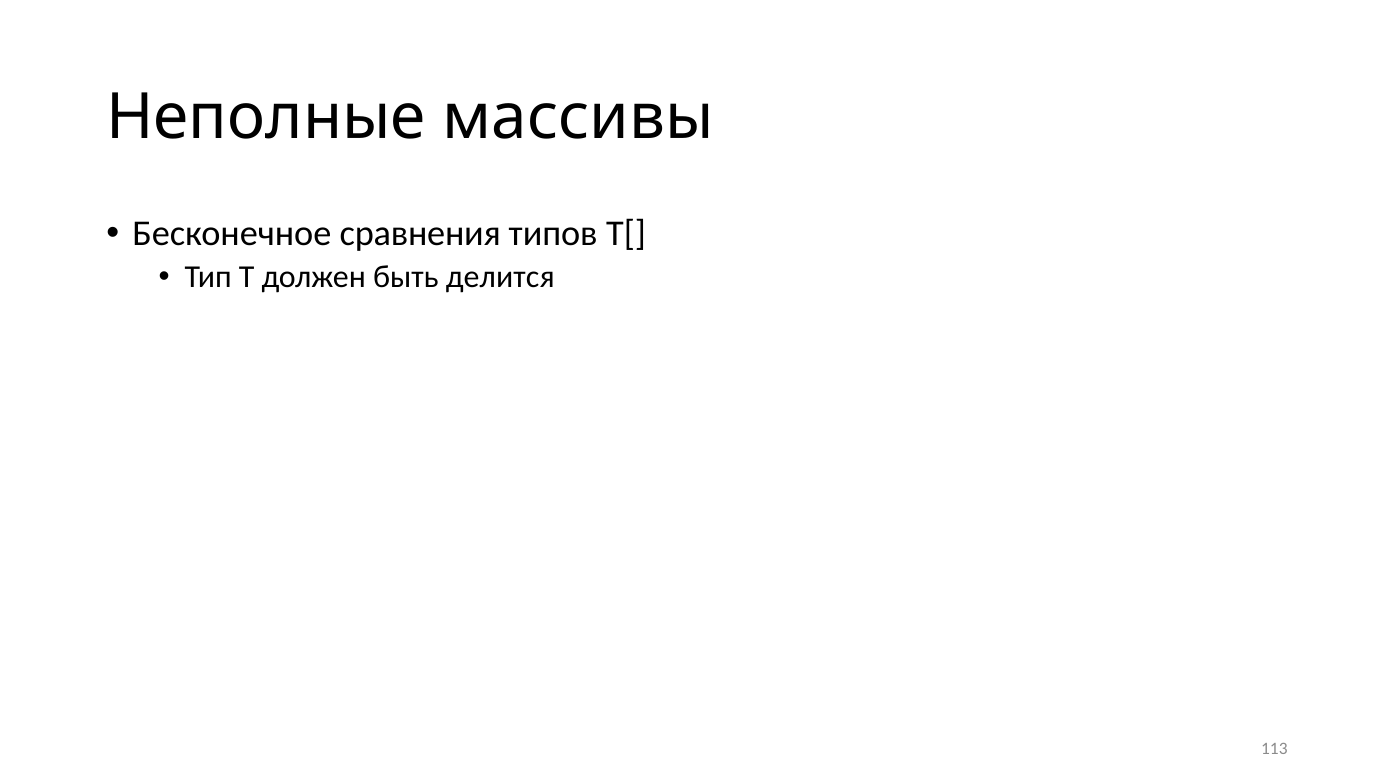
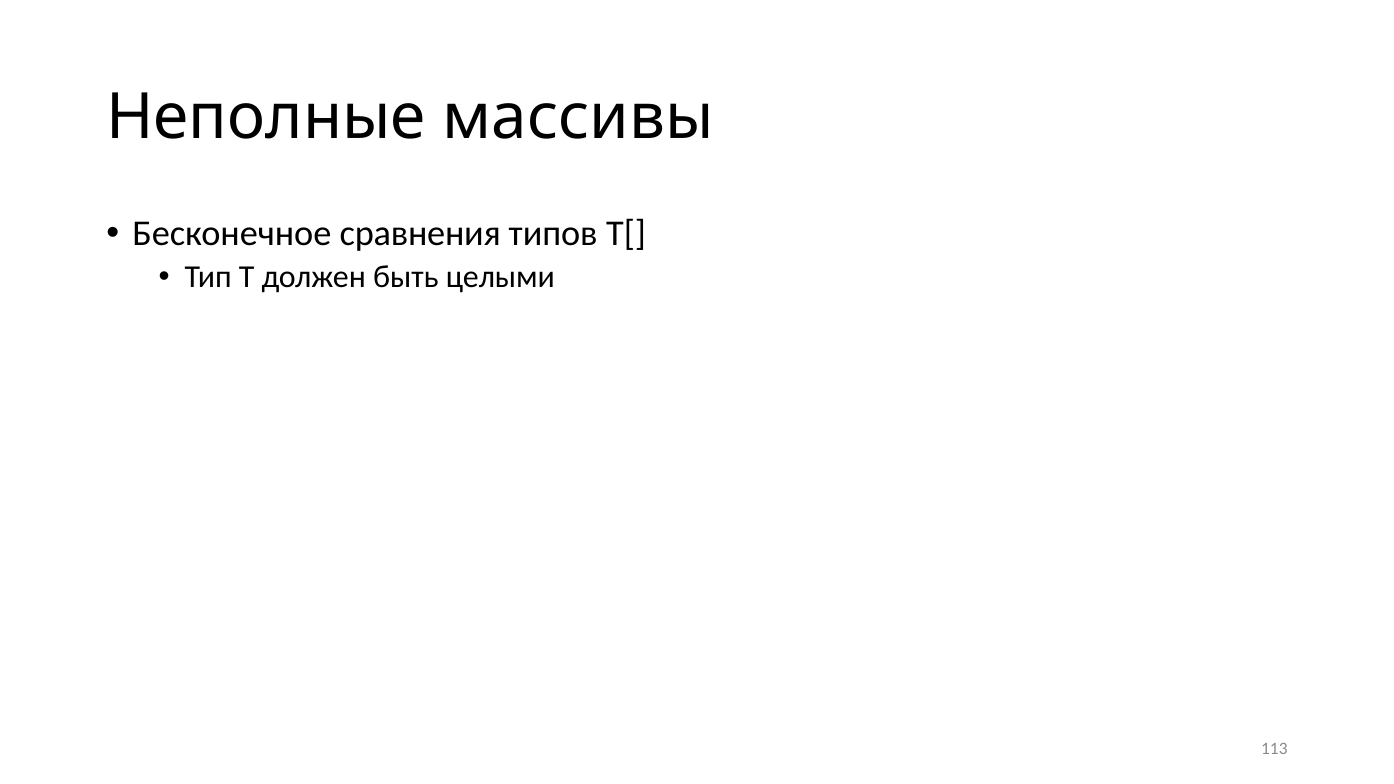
делится: делится -> целыми
